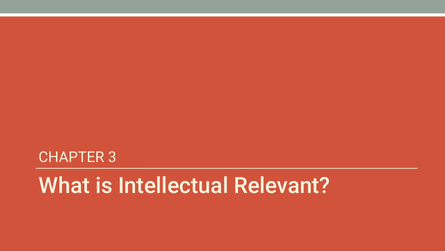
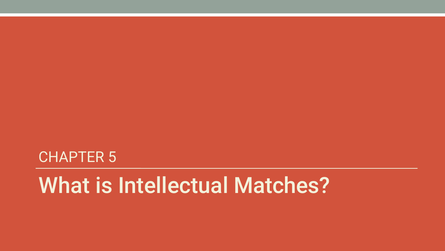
3: 3 -> 5
Relevant: Relevant -> Matches
